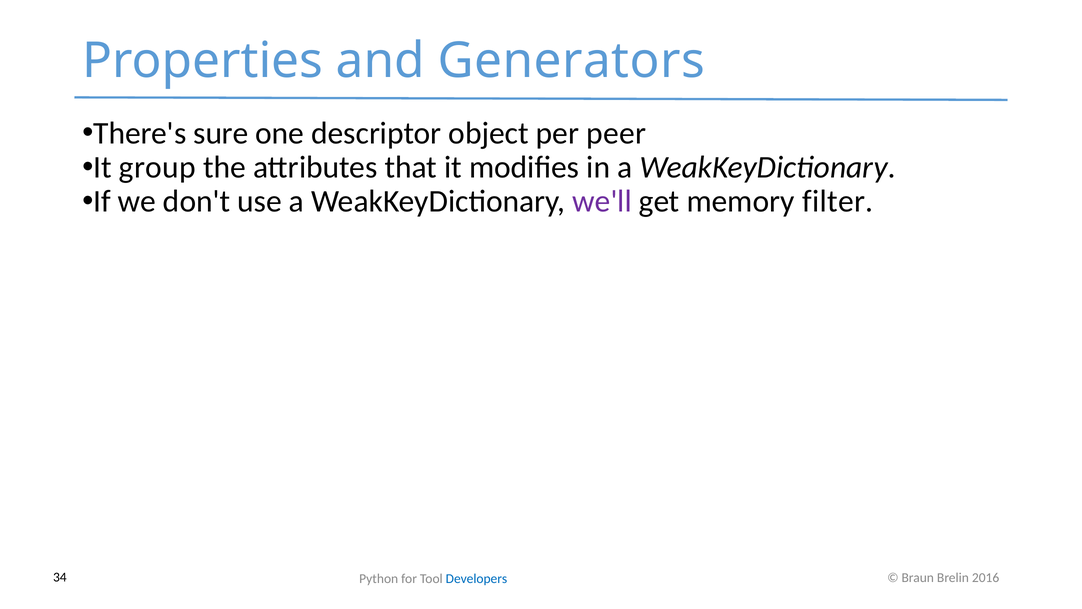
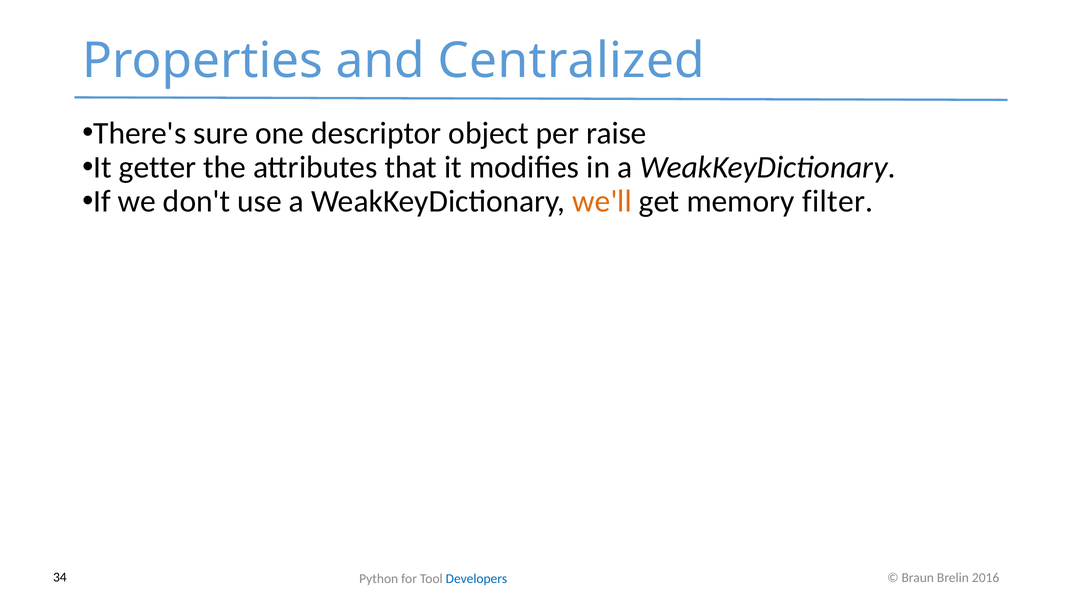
Generators: Generators -> Centralized
peer: peer -> raise
group: group -> getter
we'll colour: purple -> orange
